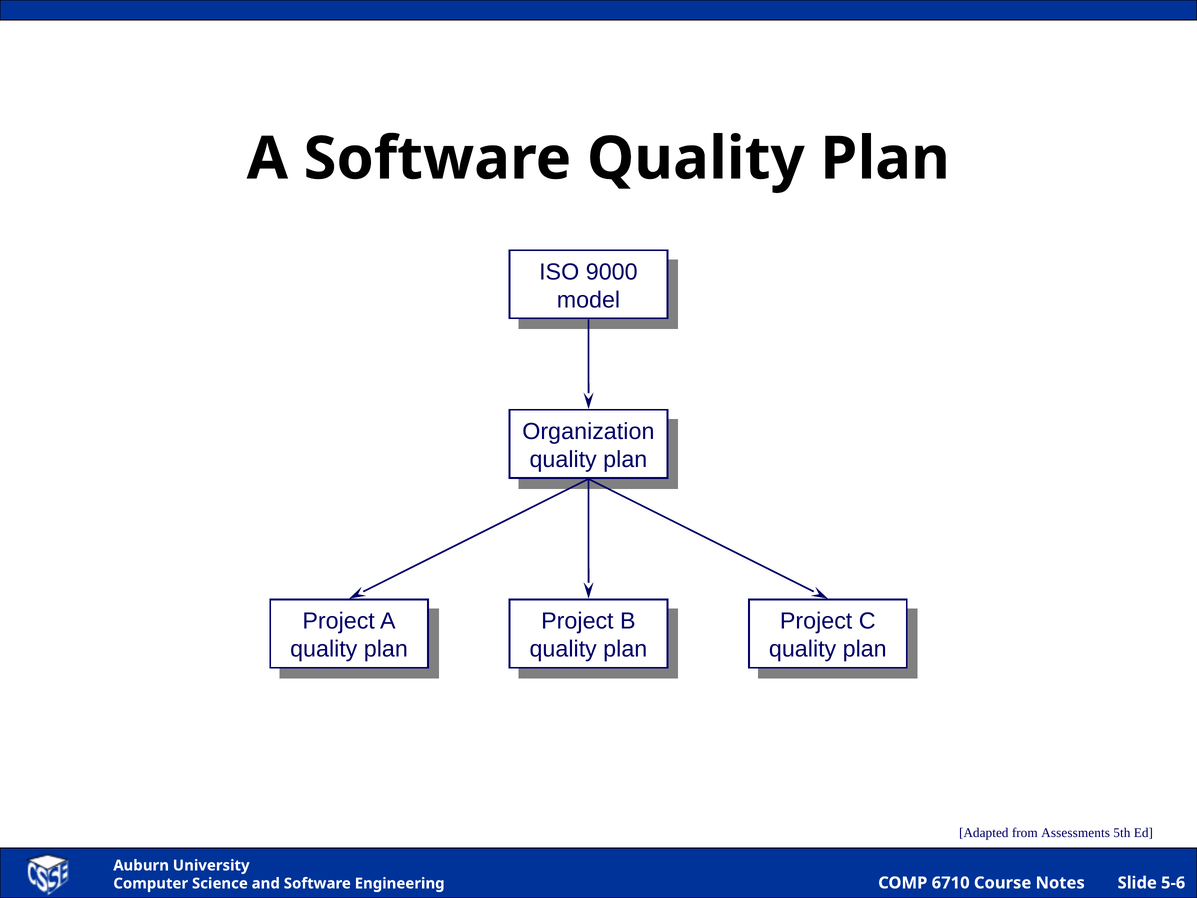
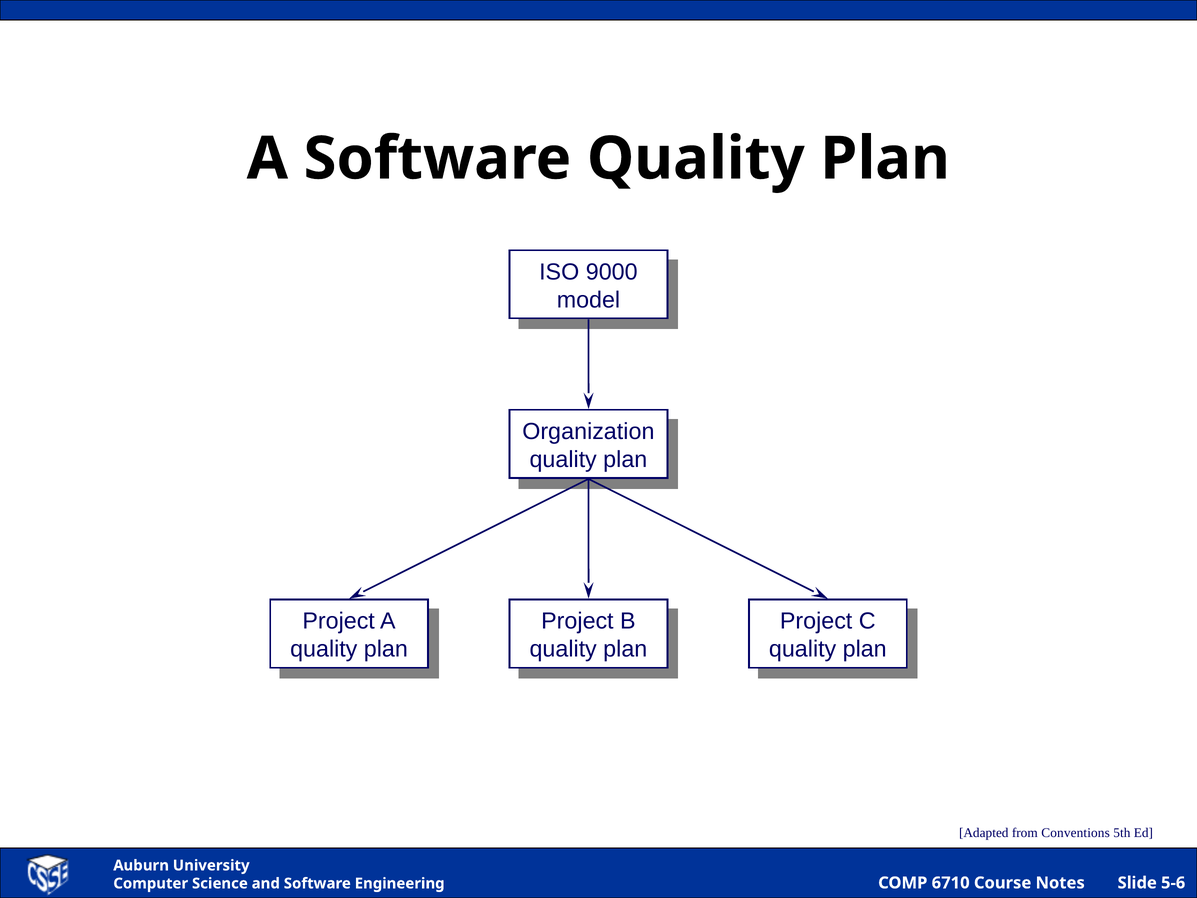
Assessments: Assessments -> Conventions
